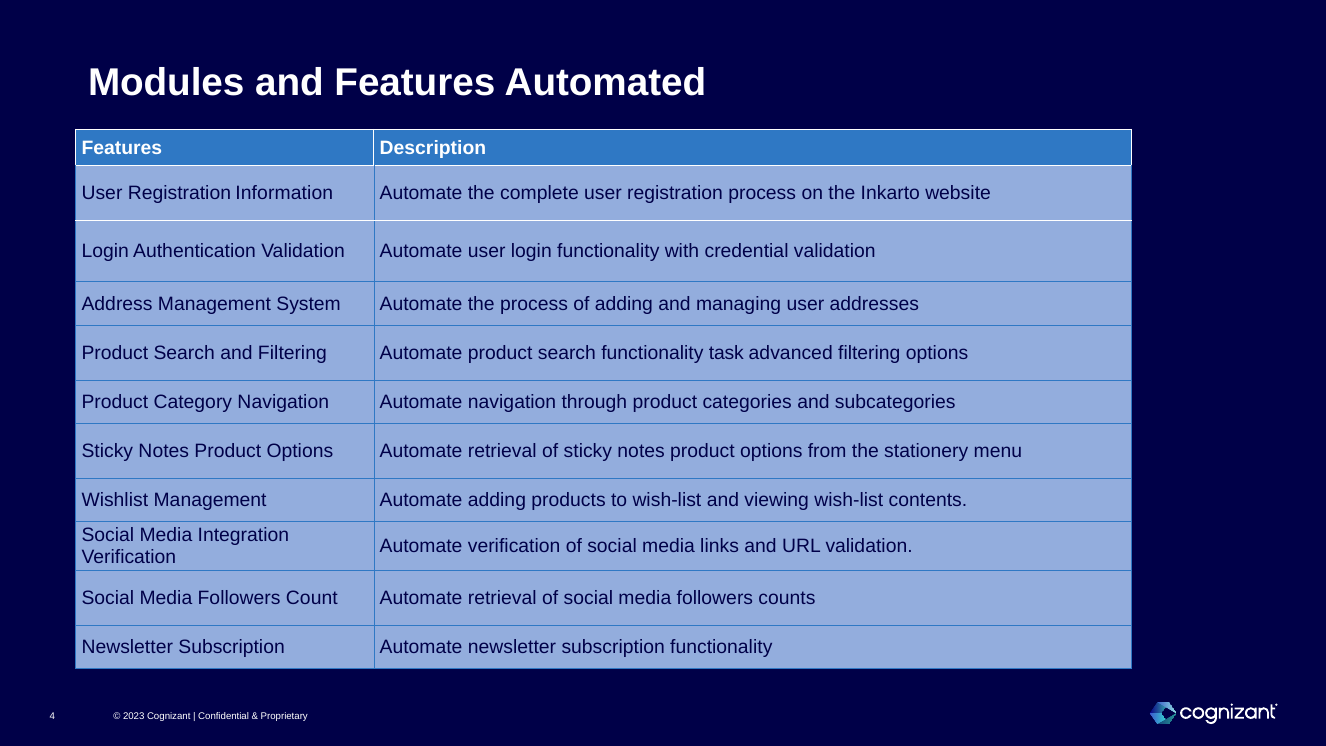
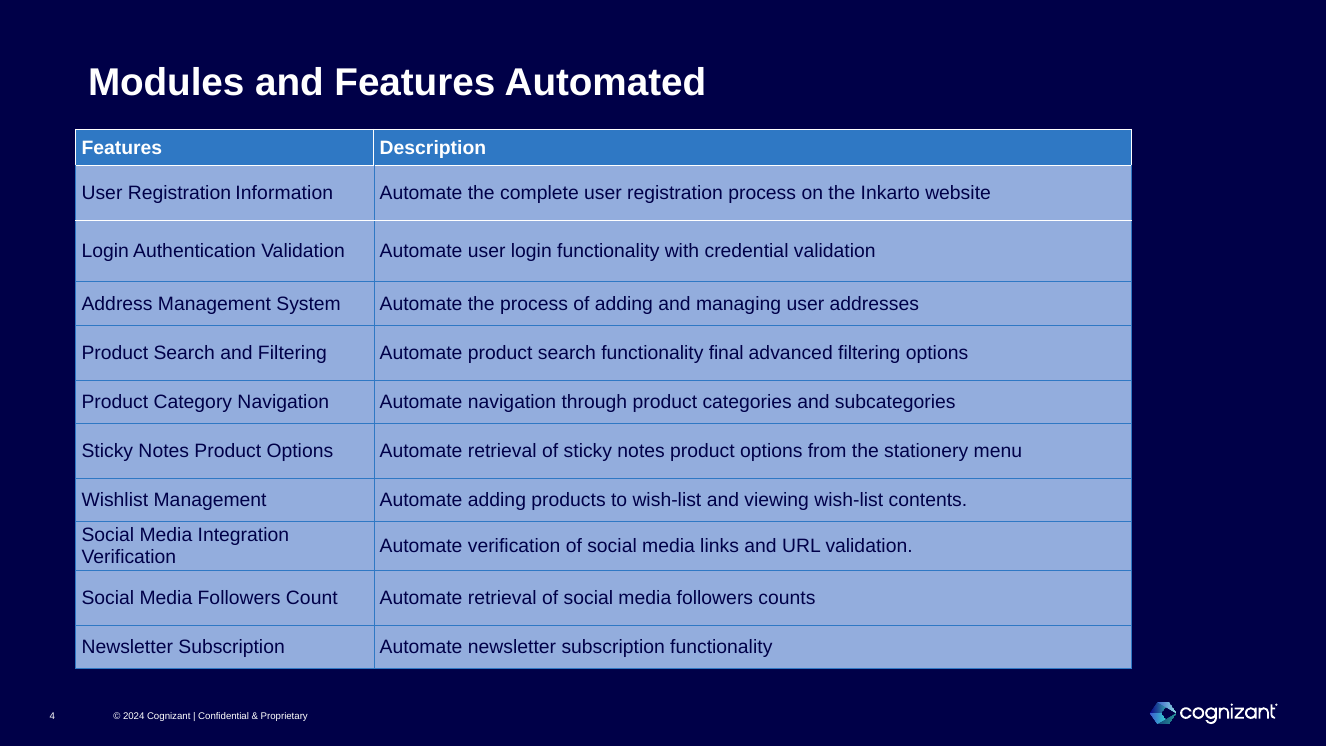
task: task -> final
2023: 2023 -> 2024
